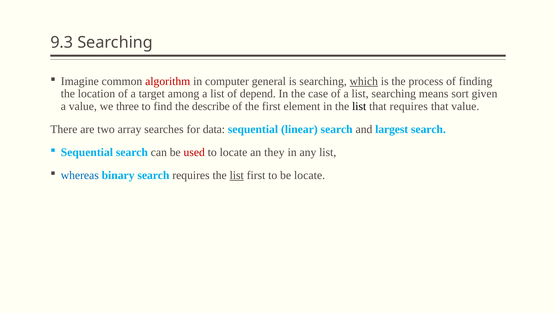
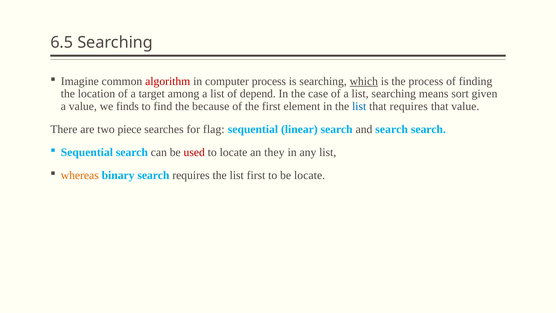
9.3: 9.3 -> 6.5
computer general: general -> process
three: three -> finds
describe: describe -> because
list at (359, 106) colour: black -> blue
array: array -> piece
data: data -> flag
and largest: largest -> search
whereas colour: blue -> orange
list at (237, 175) underline: present -> none
